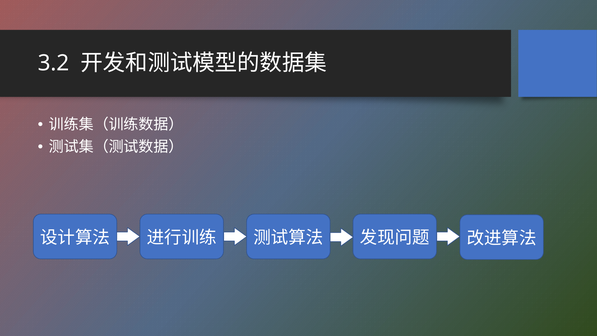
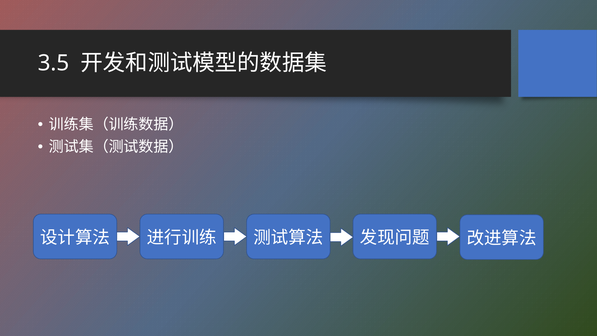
3.2: 3.2 -> 3.5
